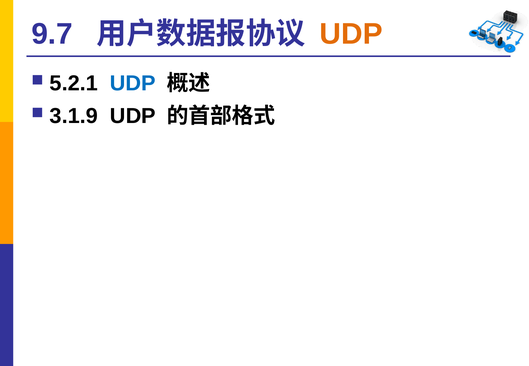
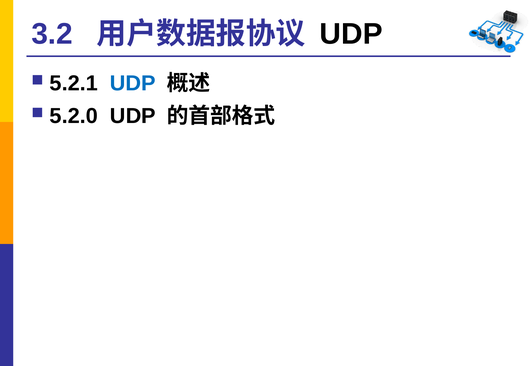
9.7: 9.7 -> 3.2
UDP at (351, 34) colour: orange -> black
3.1.9: 3.1.9 -> 5.2.0
